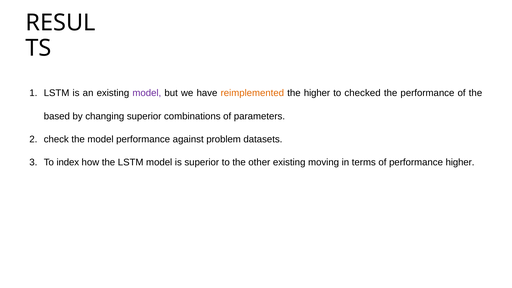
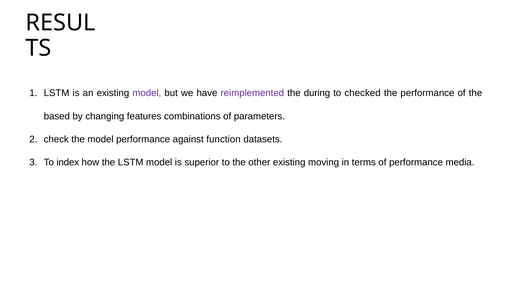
reimplemented colour: orange -> purple
the higher: higher -> during
changing superior: superior -> features
problem: problem -> function
performance higher: higher -> media
